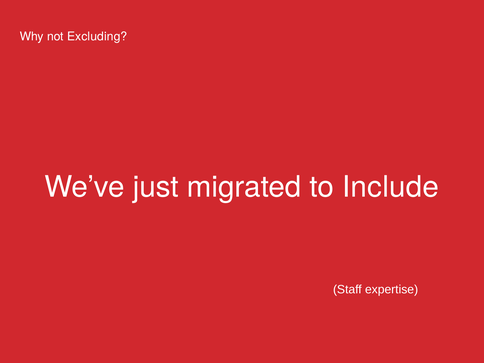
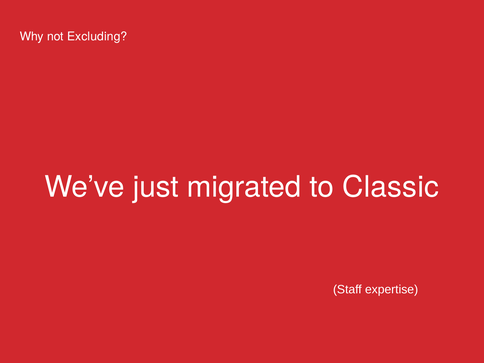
Include: Include -> Classic
